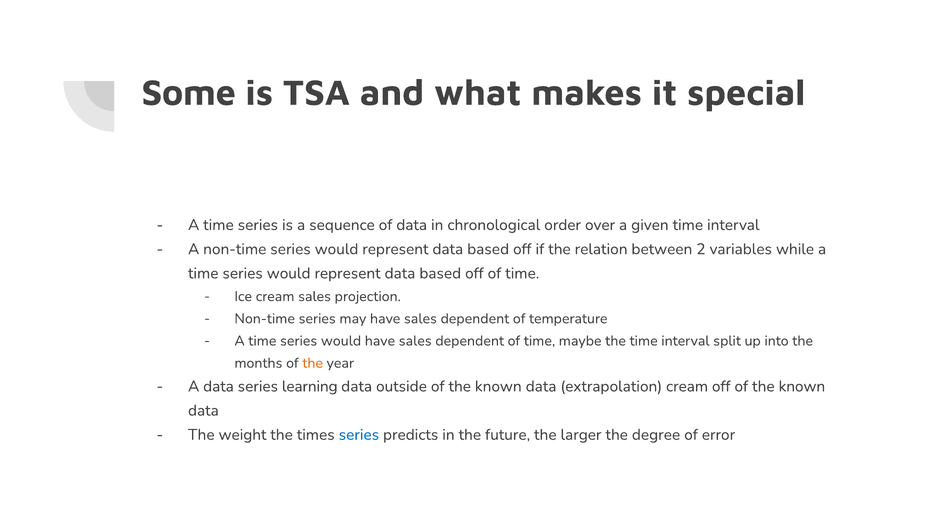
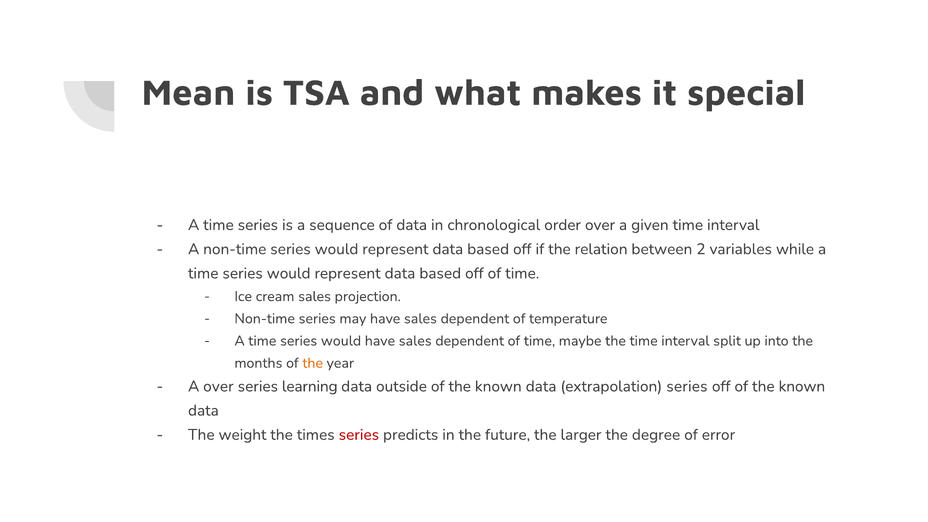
Some: Some -> Mean
A data: data -> over
extrapolation cream: cream -> series
series at (359, 435) colour: blue -> red
